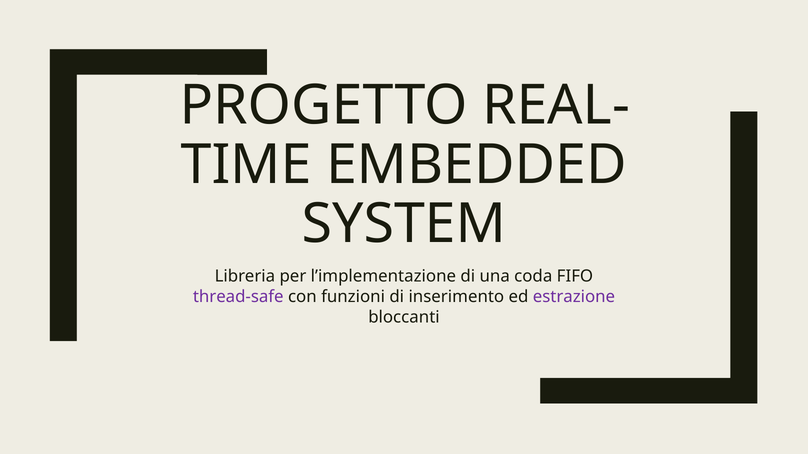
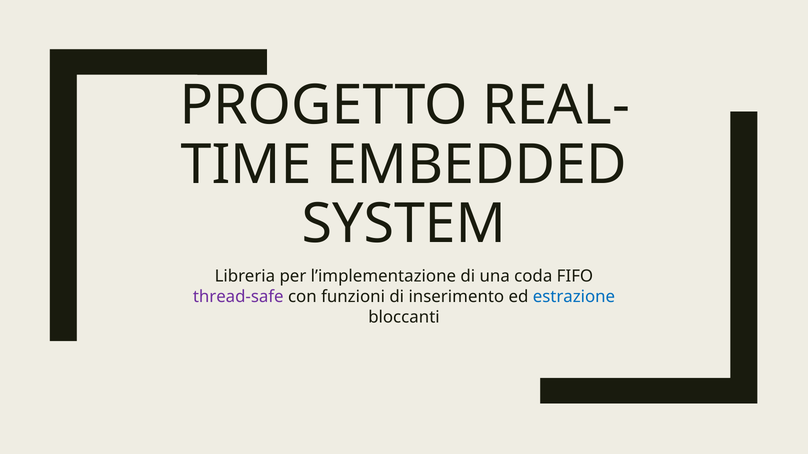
estrazione colour: purple -> blue
